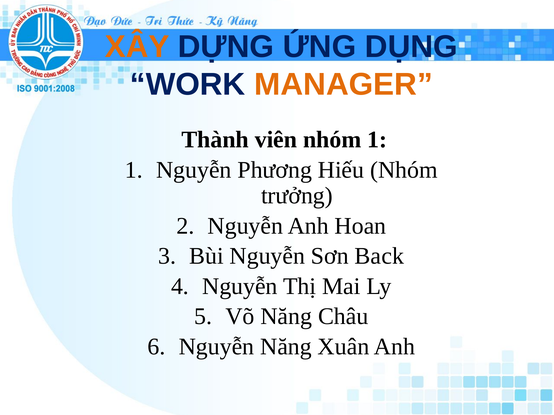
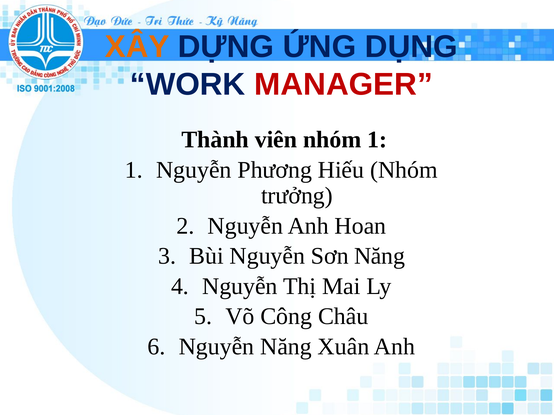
MANAGER colour: orange -> red
Sơn Back: Back -> Năng
Võ Năng: Năng -> Công
